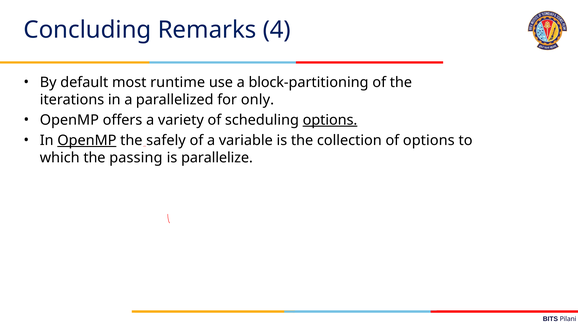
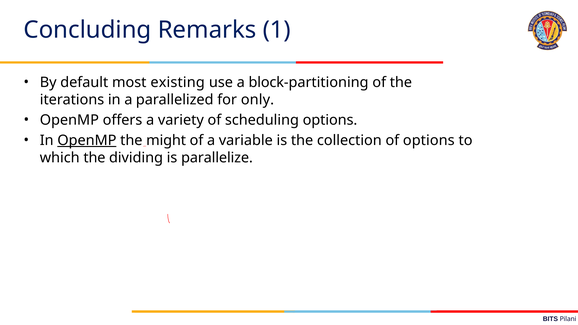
4: 4 -> 1
runtime: runtime -> existing
options at (330, 120) underline: present -> none
safely: safely -> might
passing: passing -> dividing
